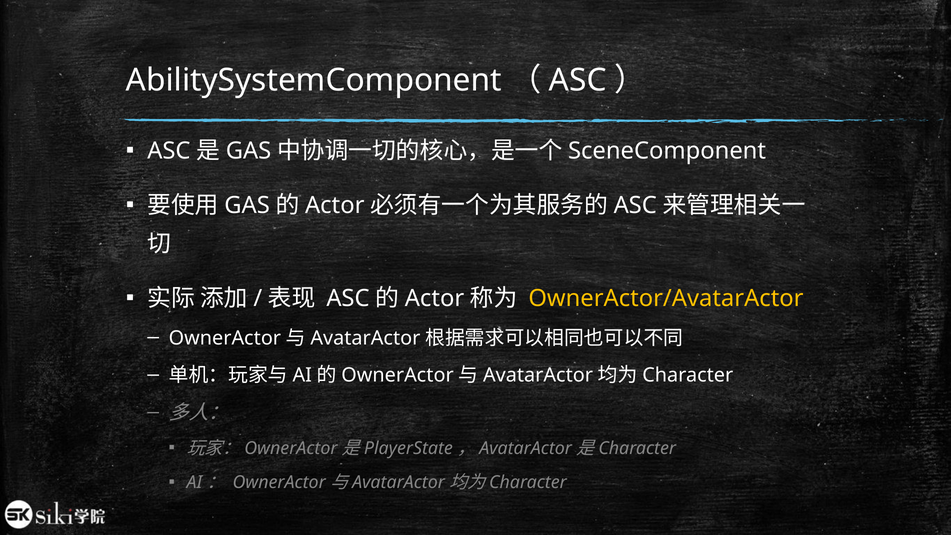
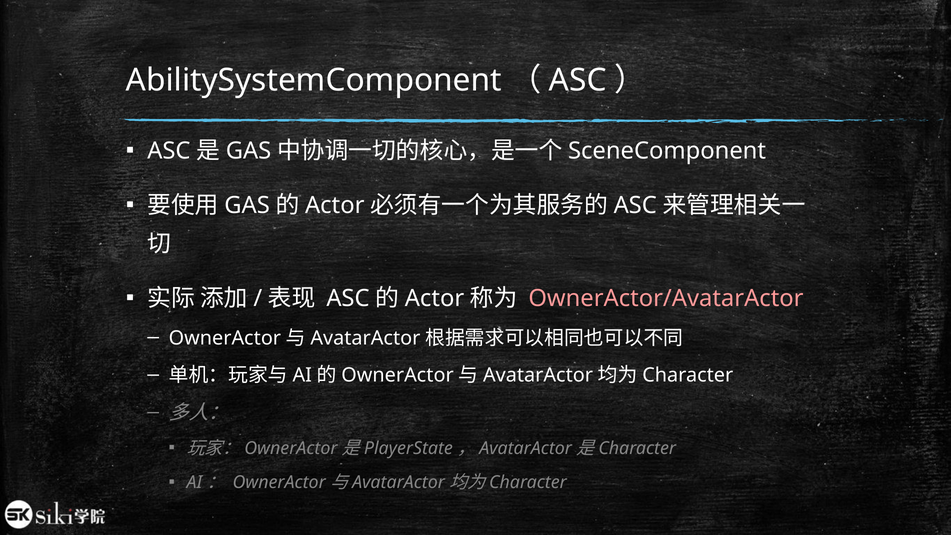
OwnerActor/AvatarActor colour: yellow -> pink
